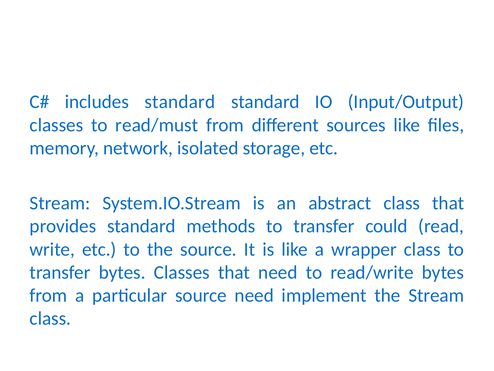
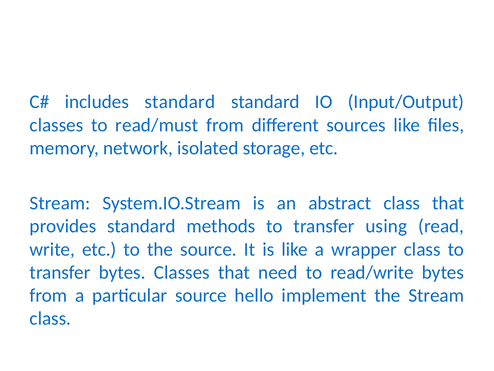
could: could -> using
source need: need -> hello
